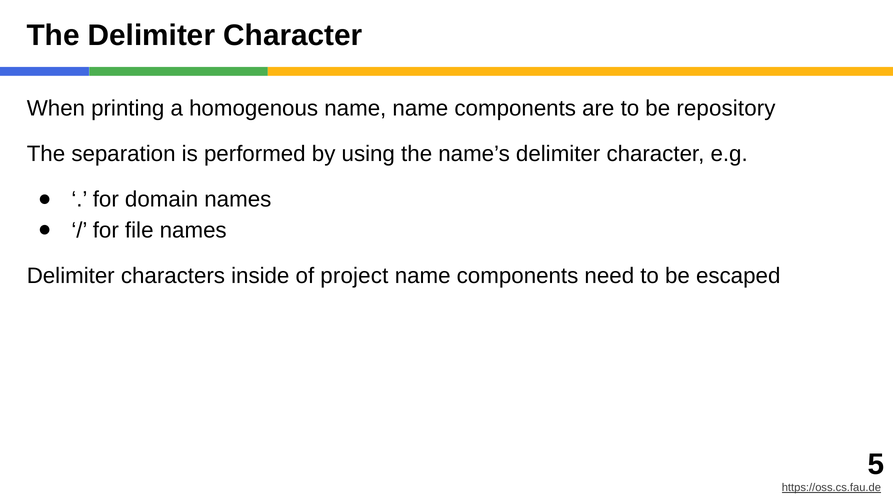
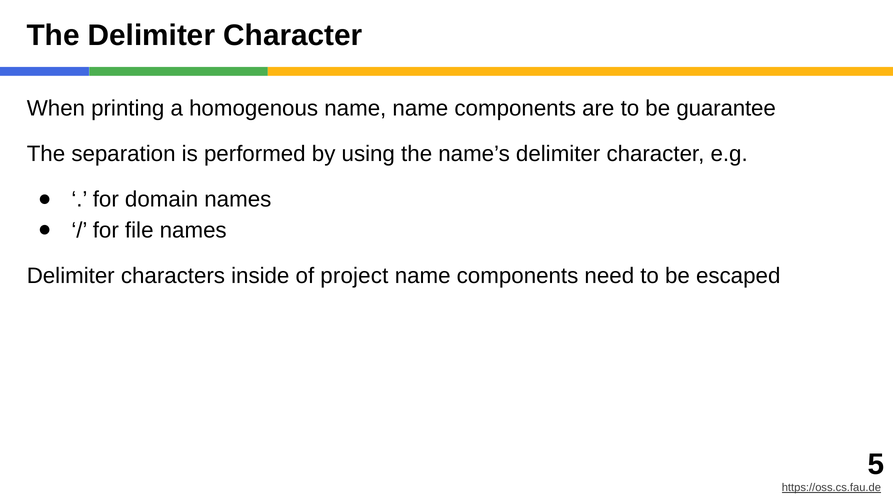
repository: repository -> guarantee
